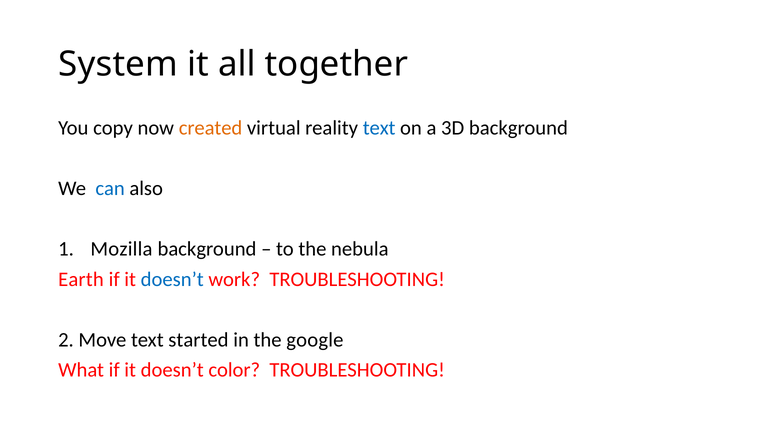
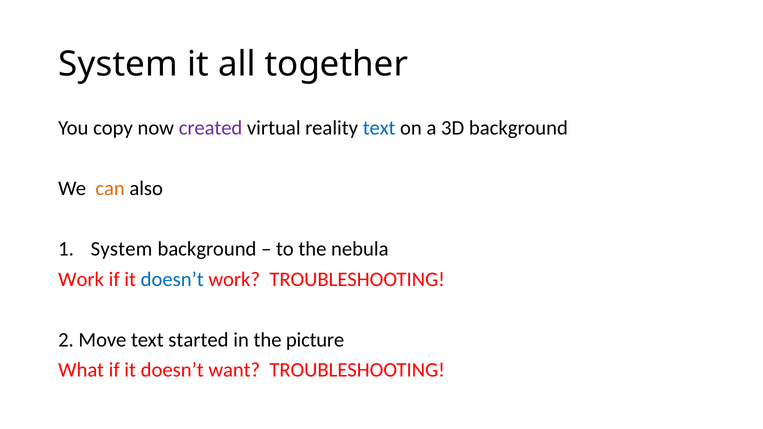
created colour: orange -> purple
can colour: blue -> orange
Mozilla at (122, 249): Mozilla -> System
Earth at (81, 279): Earth -> Work
google: google -> picture
color: color -> want
